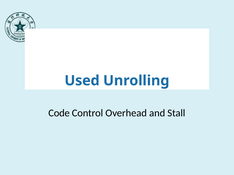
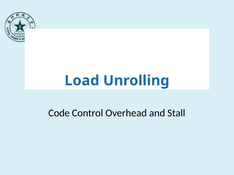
Used: Used -> Load
